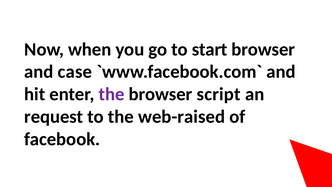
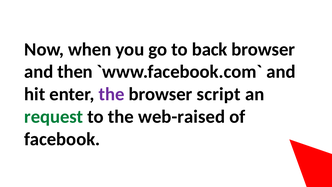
start: start -> back
case: case -> then
request colour: black -> green
